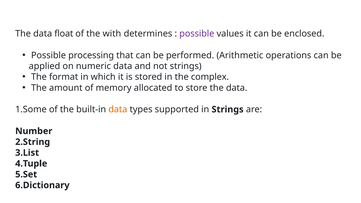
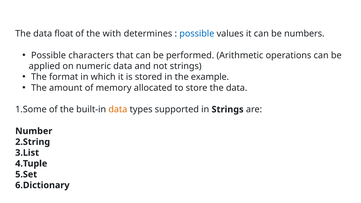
possible at (197, 34) colour: purple -> blue
enclosed: enclosed -> numbers
processing: processing -> characters
complex: complex -> example
